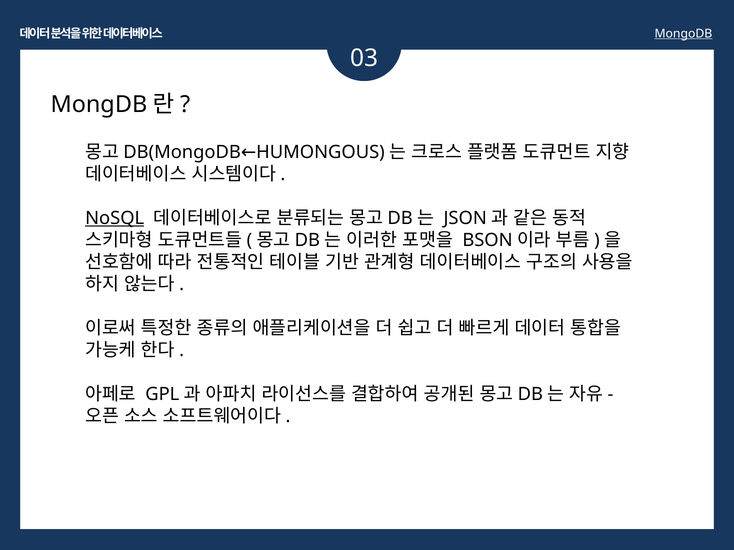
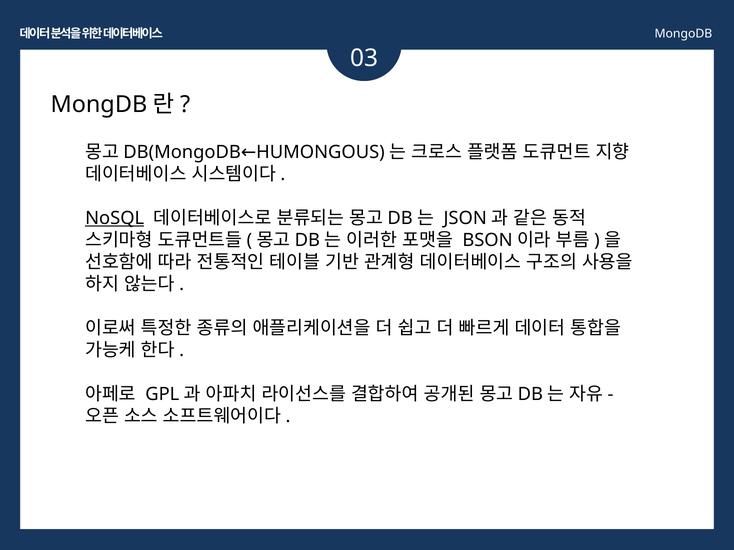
MongoDB underline: present -> none
